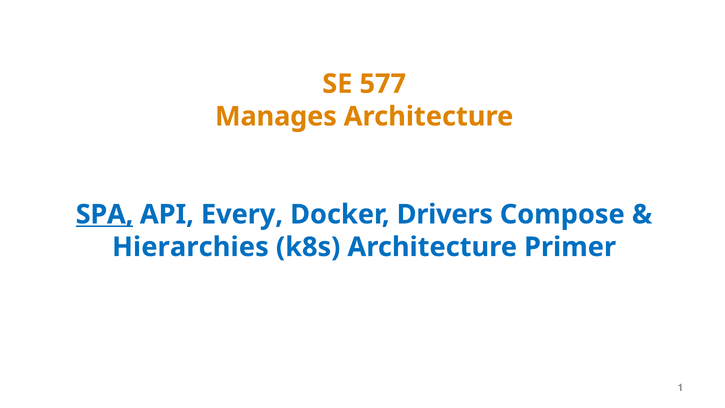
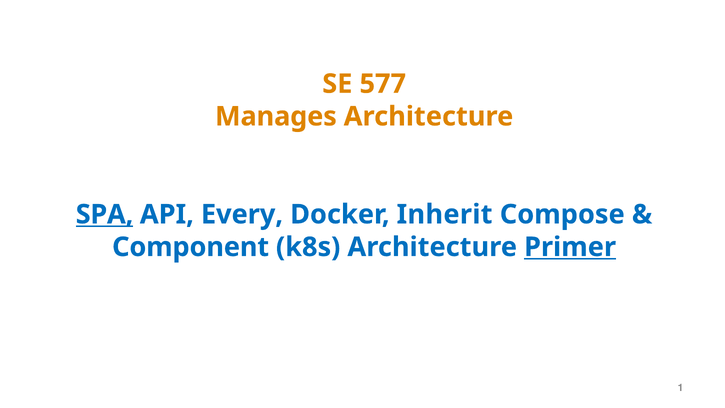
Drivers: Drivers -> Inherit
Hierarchies: Hierarchies -> Component
Primer underline: none -> present
